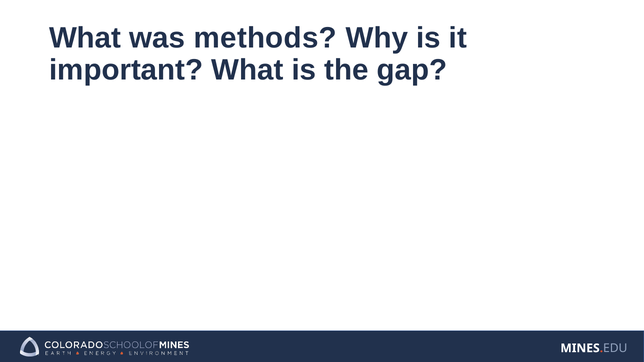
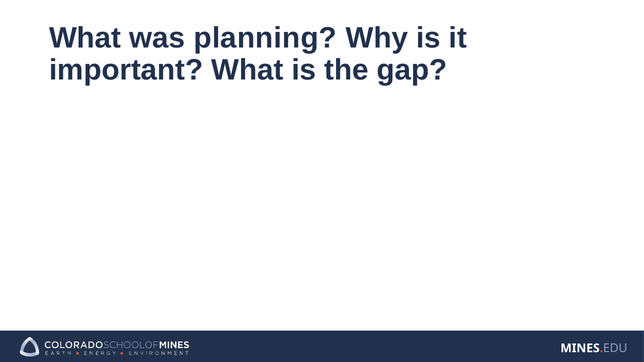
methods: methods -> planning
